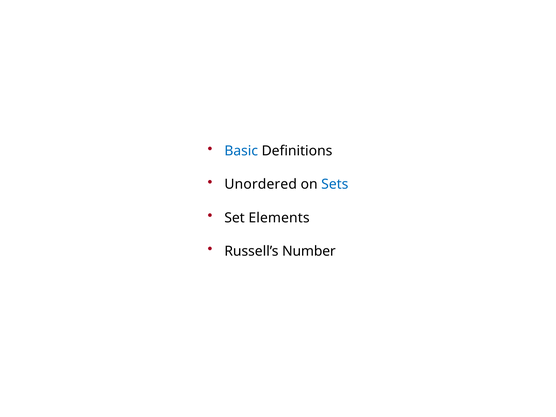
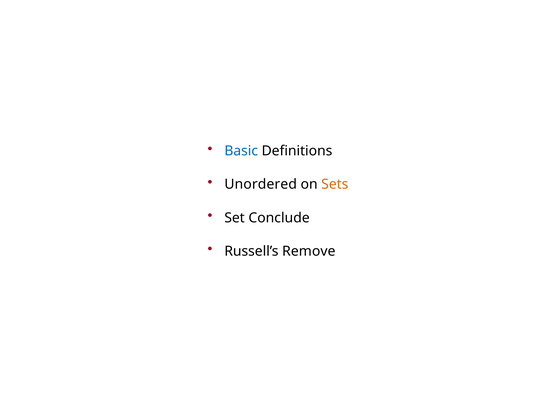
Sets colour: blue -> orange
Elements: Elements -> Conclude
Number: Number -> Remove
